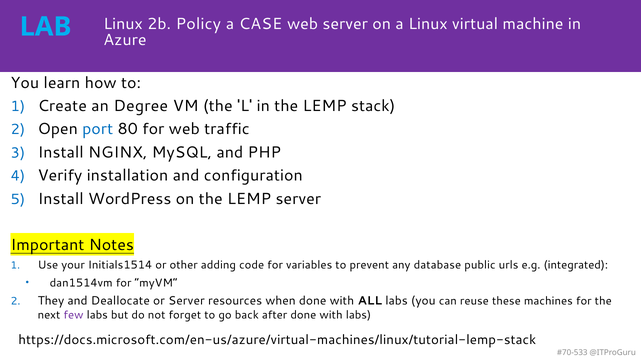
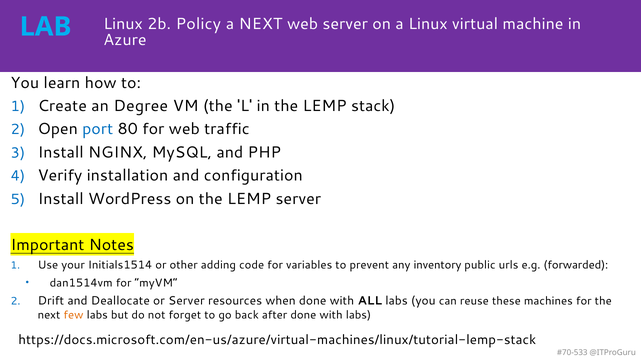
a CASE: CASE -> NEXT
database: database -> inventory
integrated: integrated -> forwarded
They: They -> Drift
few colour: purple -> orange
